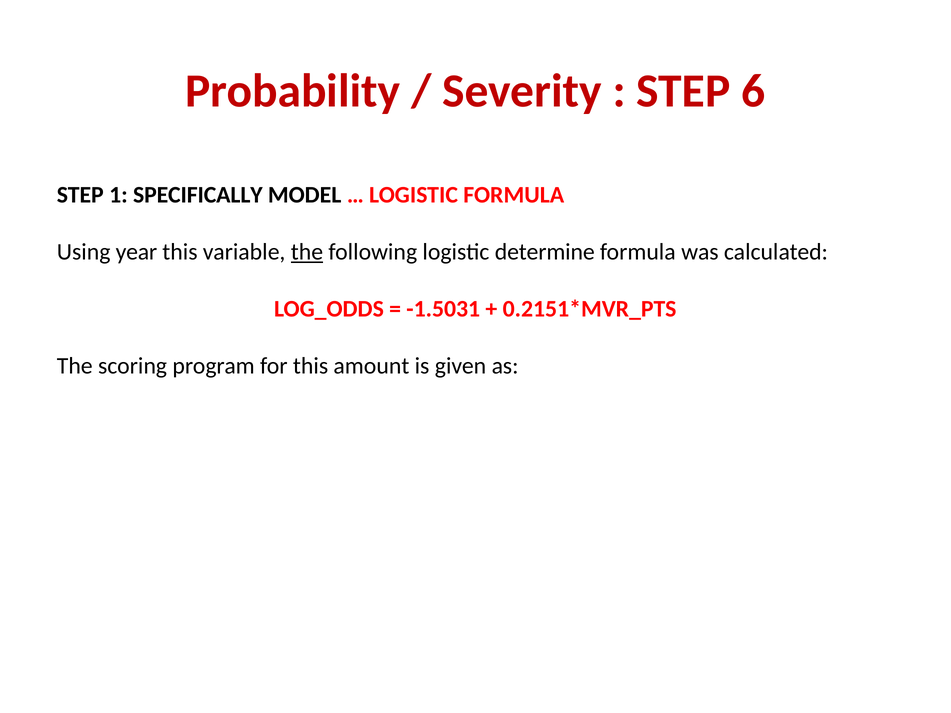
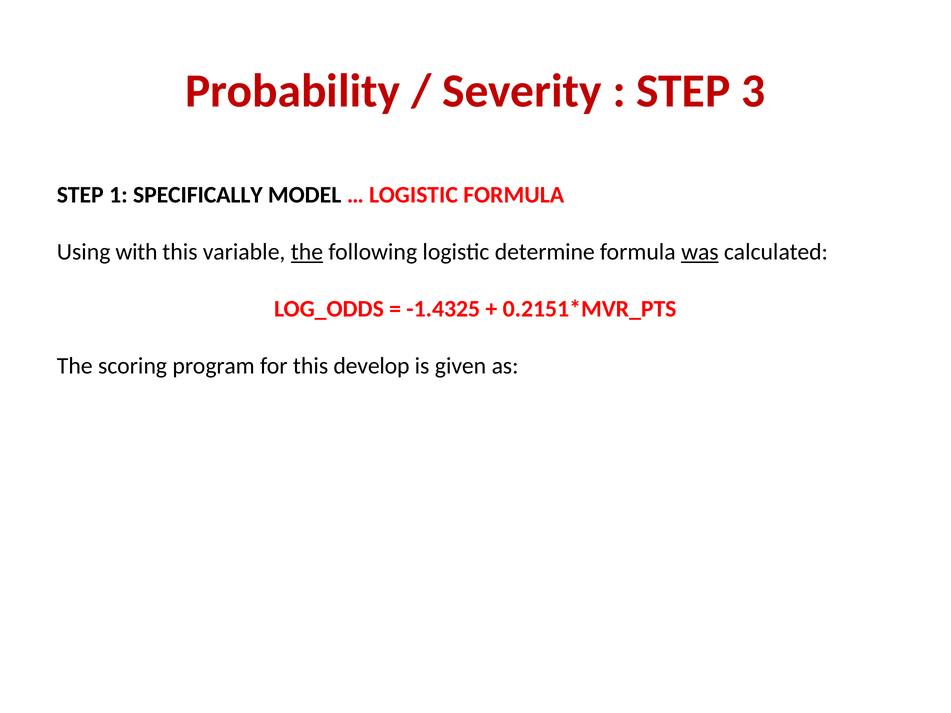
6: 6 -> 3
year: year -> with
was underline: none -> present
-1.5031: -1.5031 -> -1.4325
amount: amount -> develop
